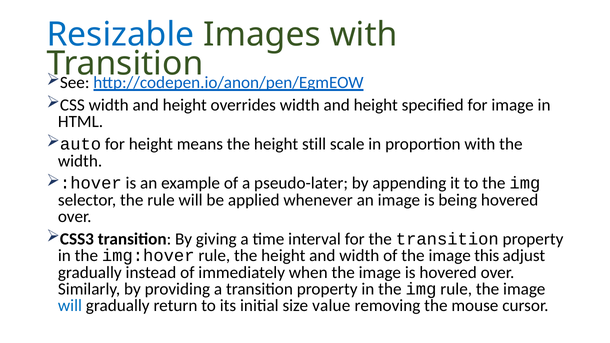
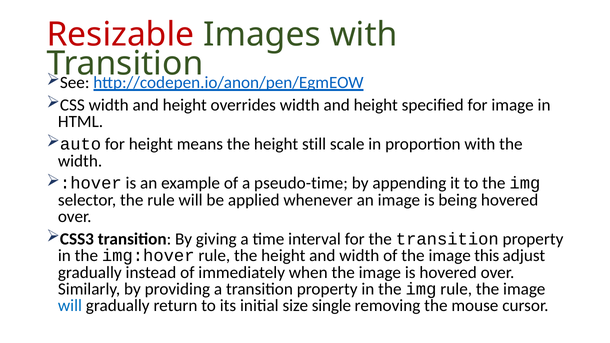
Resizable colour: blue -> red
pseudo-later: pseudo-later -> pseudo-time
value: value -> single
